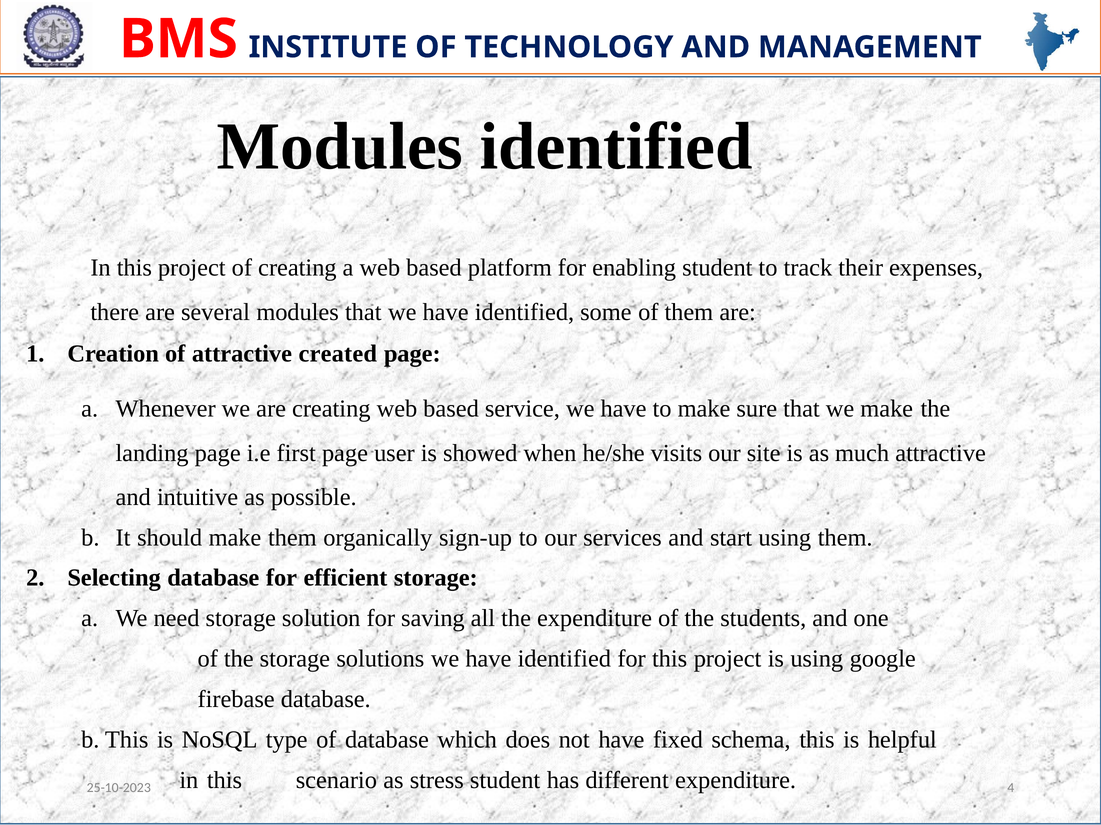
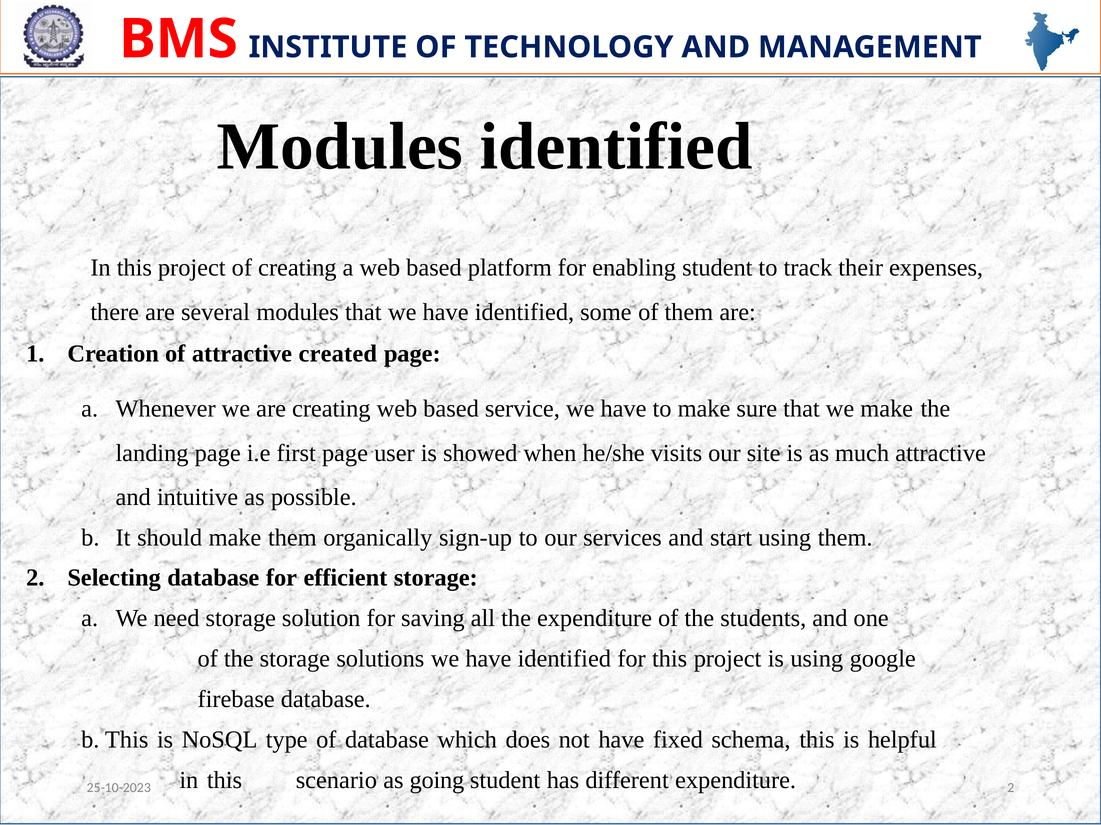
stress: stress -> going
25-10-2023 4: 4 -> 2
